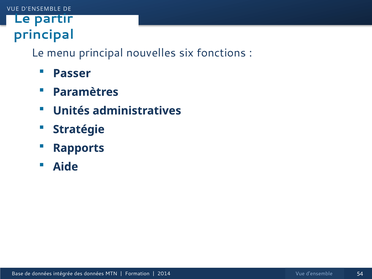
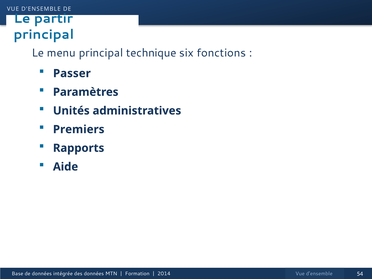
nouvelles: nouvelles -> technique
Stratégie: Stratégie -> Premiers
